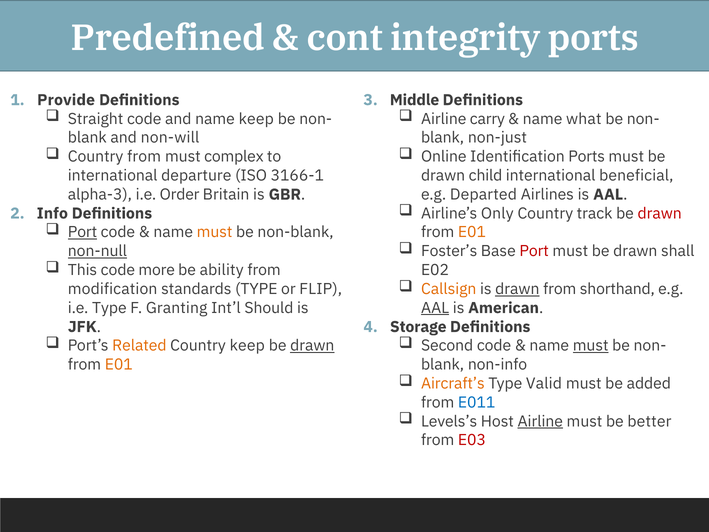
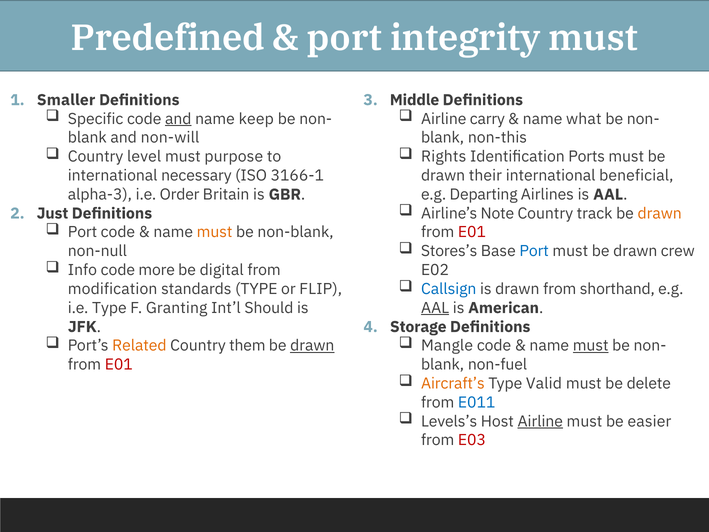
cont at (345, 38): cont -> port
integrity ports: ports -> must
Provide: Provide -> Smaller
Straight: Straight -> Specific
and at (178, 119) underline: none -> present
non-just: non-just -> non-this
Country from: from -> level
complex: complex -> purpose
Online: Online -> Rights
departure: departure -> necessary
child: child -> their
Departed: Departed -> Departing
Only: Only -> Note
drawn at (660, 213) colour: red -> orange
Info: Info -> Just
Port at (83, 232) underline: present -> none
E01 at (472, 232) colour: orange -> red
Foster’s: Foster’s -> Stores’s
Port at (534, 251) colour: red -> blue
shall: shall -> crew
non-null underline: present -> none
This: This -> Info
ability: ability -> digital
Callsign colour: orange -> blue
drawn at (517, 289) underline: present -> none
Country keep: keep -> them
Second: Second -> Mangle
E01 at (119, 364) colour: orange -> red
non-info: non-info -> non-fuel
added: added -> delete
better: better -> easier
